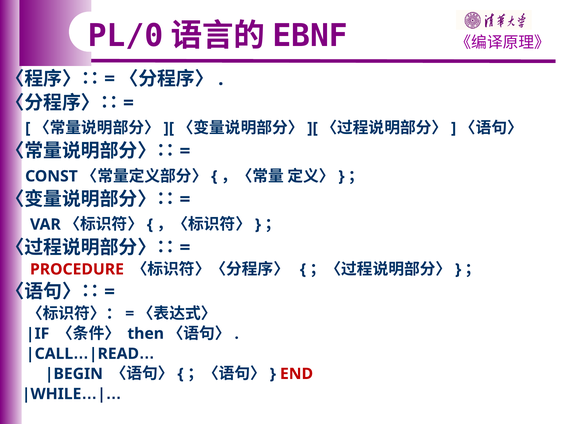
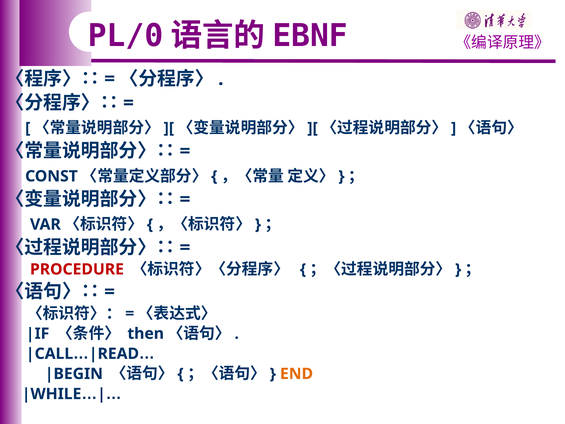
END colour: red -> orange
